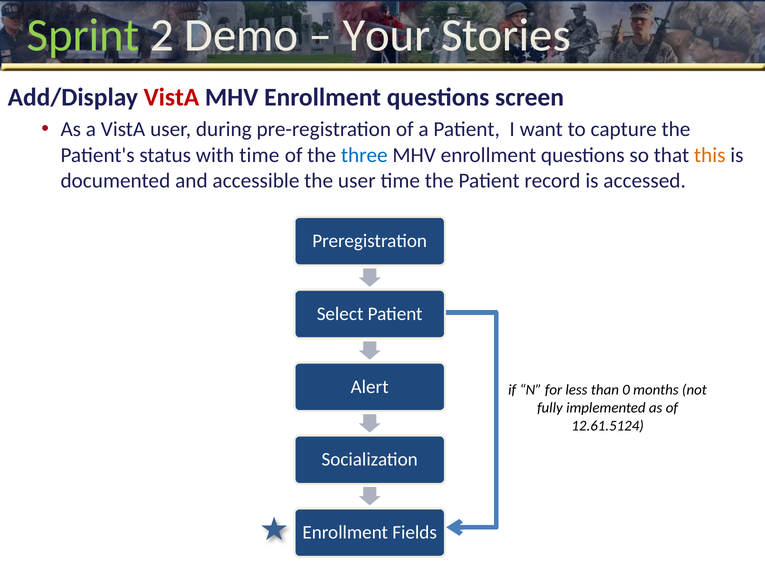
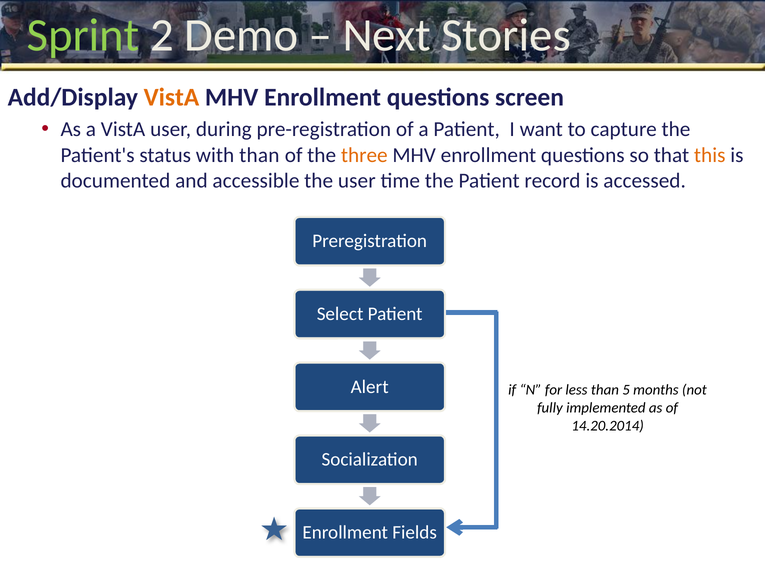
Your: Your -> Next
VistA at (171, 97) colour: red -> orange
with time: time -> than
three colour: blue -> orange
0: 0 -> 5
12.61.5124: 12.61.5124 -> 14.20.2014
